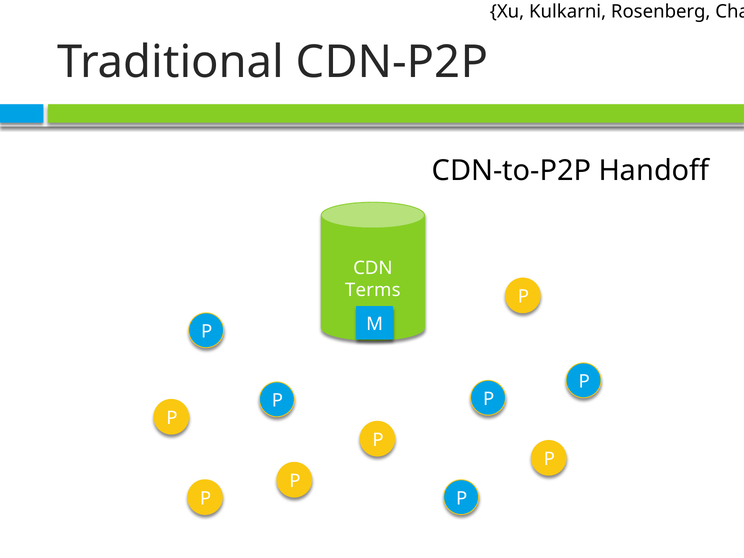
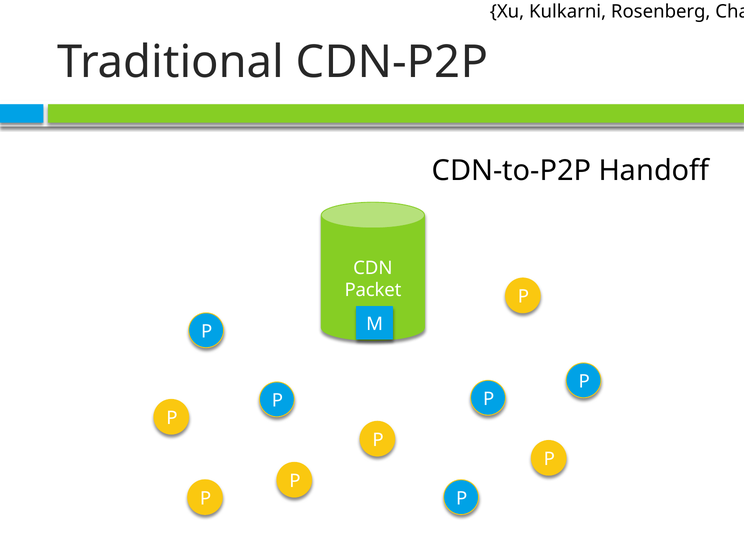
Terms: Terms -> Packet
